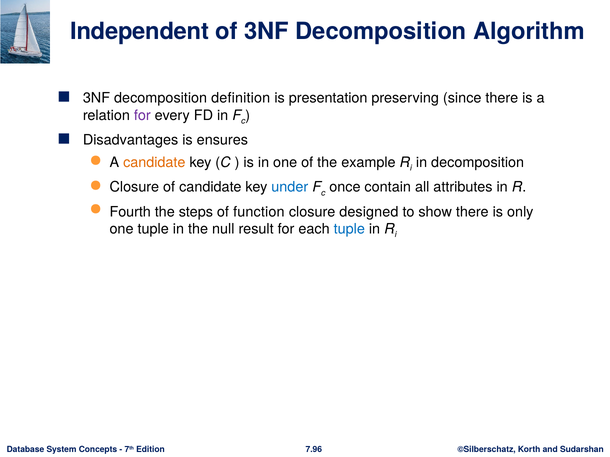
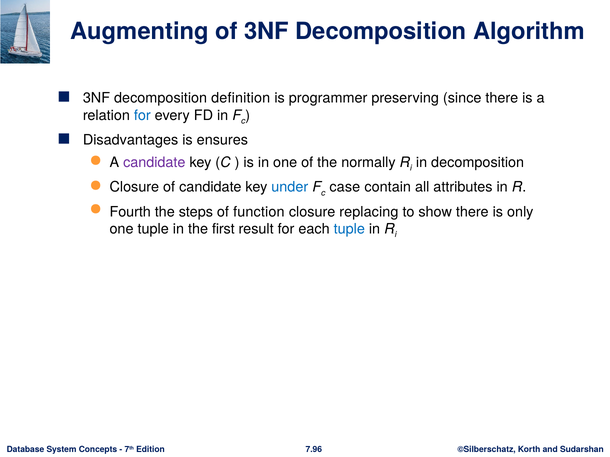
Independent: Independent -> Augmenting
presentation: presentation -> programmer
for at (142, 116) colour: purple -> blue
candidate at (154, 163) colour: orange -> purple
example: example -> normally
once: once -> case
designed: designed -> replacing
null: null -> first
